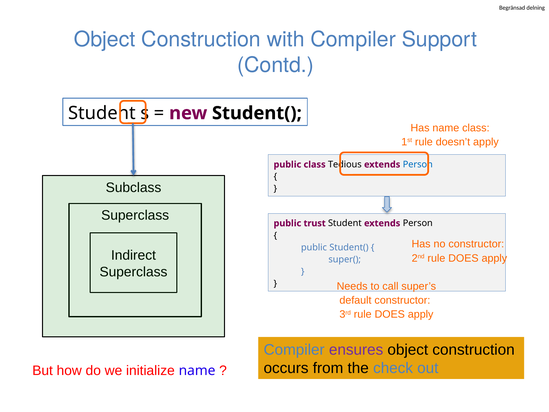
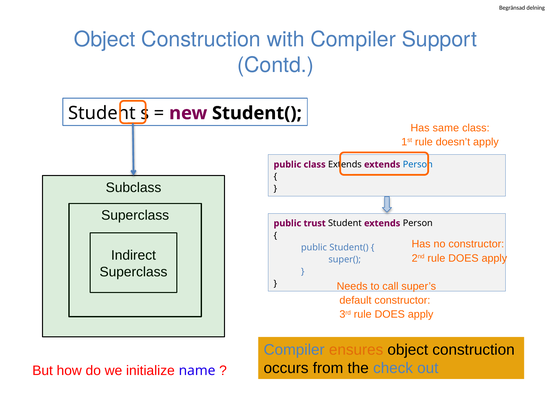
Has name: name -> same
class Tedious: Tedious -> Extends
ensures colour: purple -> orange
